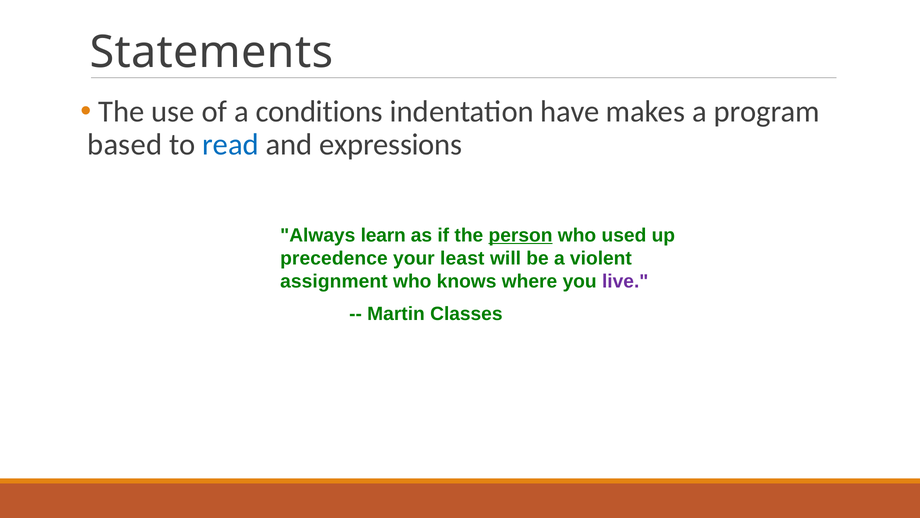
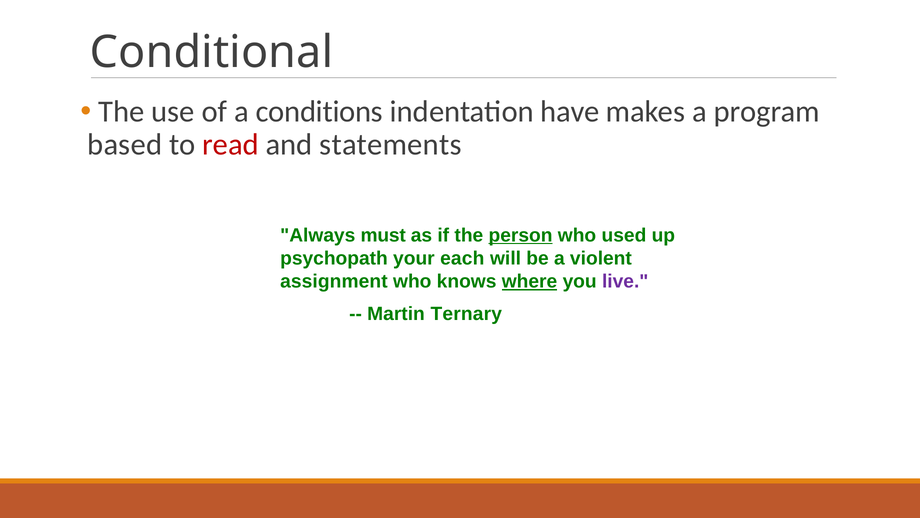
Statements: Statements -> Conditional
read colour: blue -> red
expressions: expressions -> statements
learn: learn -> must
precedence: precedence -> psychopath
least: least -> each
where underline: none -> present
Classes: Classes -> Ternary
